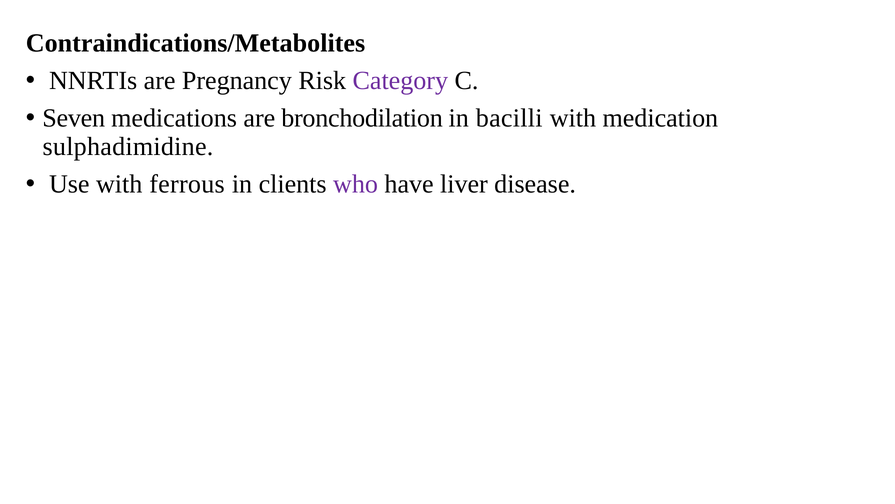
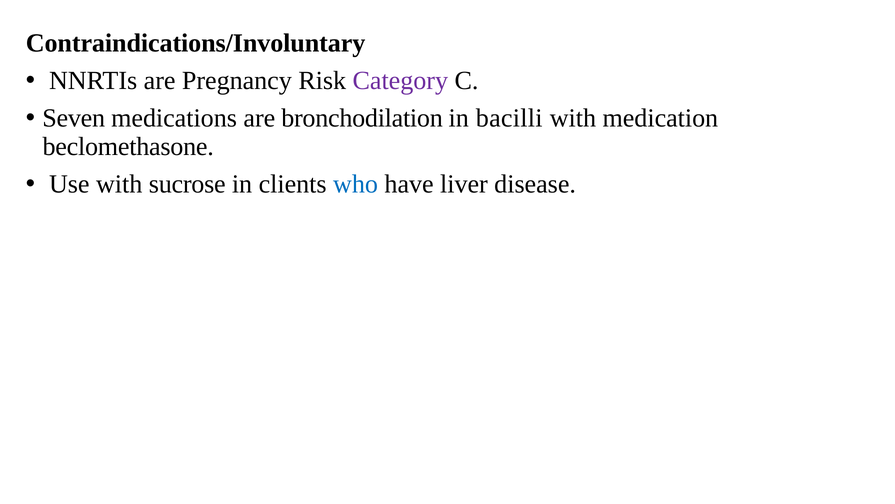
Contraindications/Metabolites: Contraindications/Metabolites -> Contraindications/Involuntary
sulphadimidine: sulphadimidine -> beclomethasone
ferrous: ferrous -> sucrose
who colour: purple -> blue
